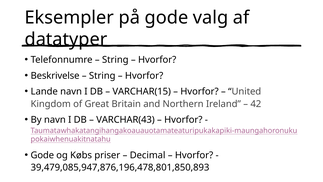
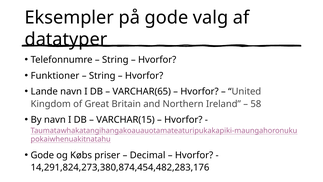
Beskrivelse: Beskrivelse -> Funktioner
VARCHAR(15: VARCHAR(15 -> VARCHAR(65
42: 42 -> 58
VARCHAR(43: VARCHAR(43 -> VARCHAR(15
39,479,085,947,876,196,478,801,850,893: 39,479,085,947,876,196,478,801,850,893 -> 14,291,824,273,380,874,454,482,283,176
